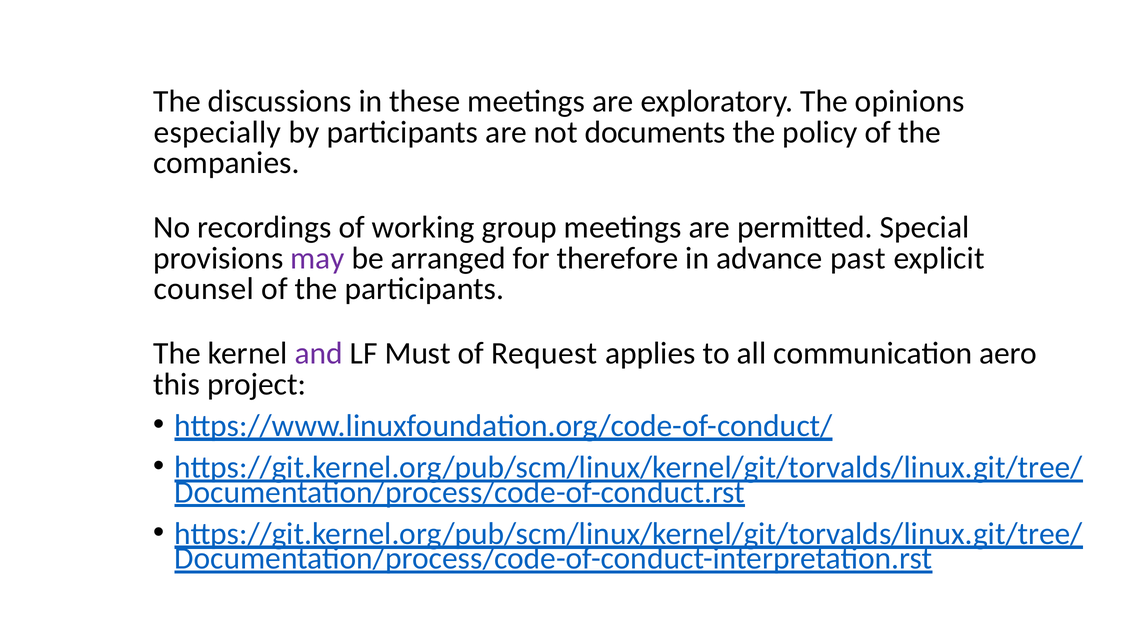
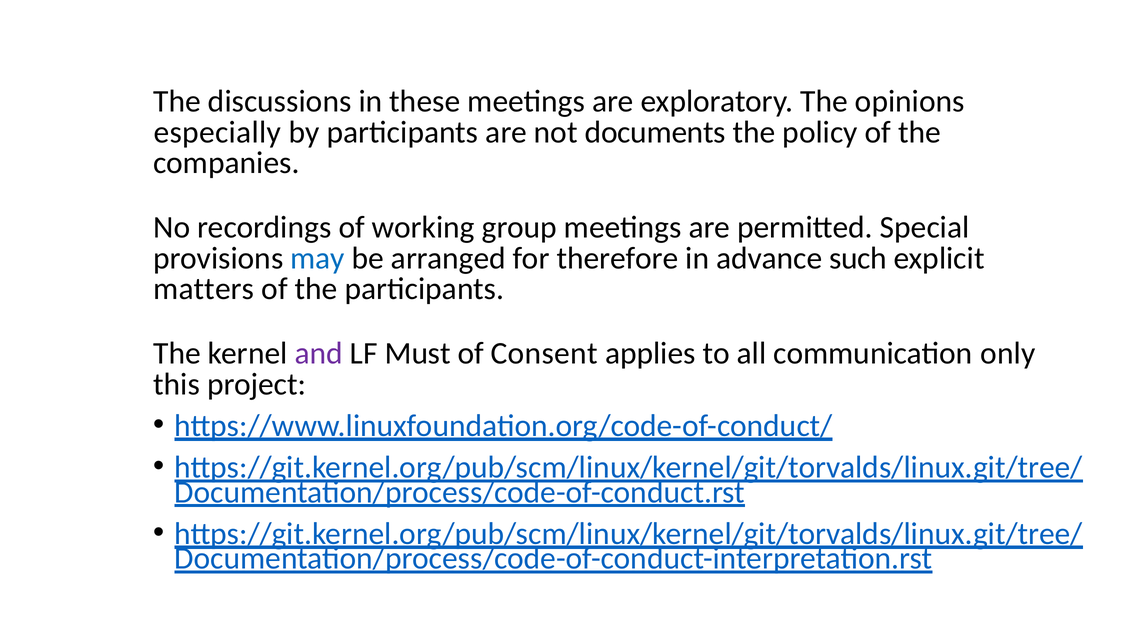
may colour: purple -> blue
past: past -> such
counsel: counsel -> matters
Request: Request -> Consent
aero: aero -> only
